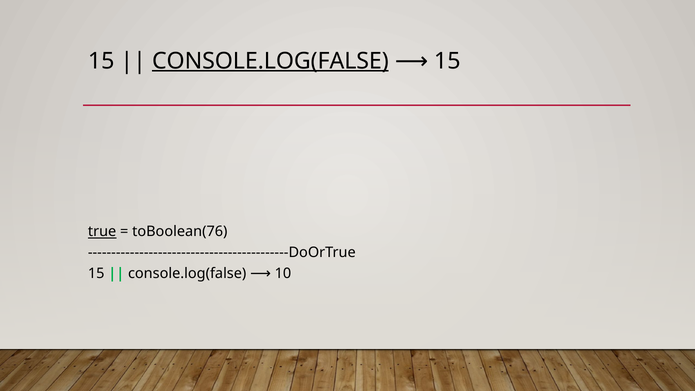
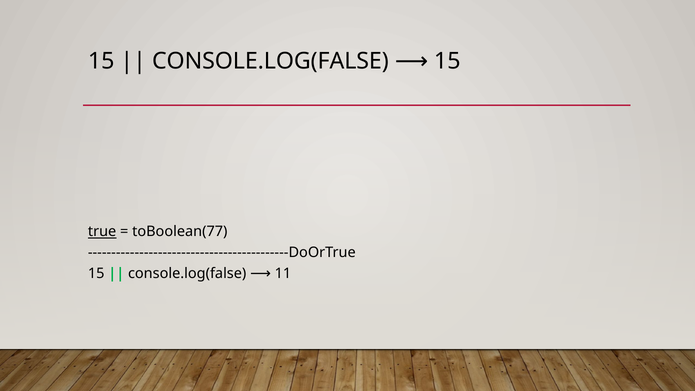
CONSOLE.LOG(FALSE at (270, 61) underline: present -> none
toBoolean(76: toBoolean(76 -> toBoolean(77
10: 10 -> 11
